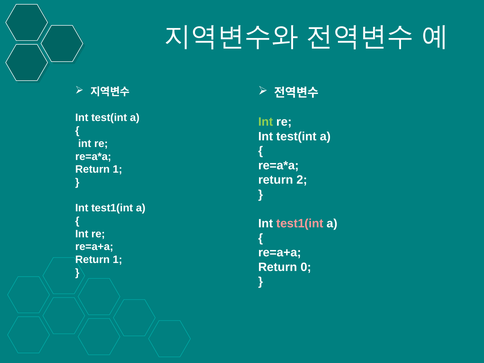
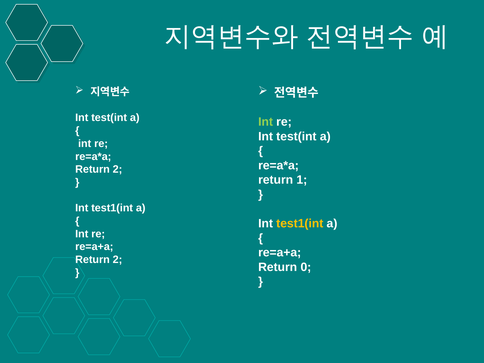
1 at (117, 169): 1 -> 2
2: 2 -> 1
test1(int at (300, 224) colour: pink -> yellow
1 at (117, 260): 1 -> 2
